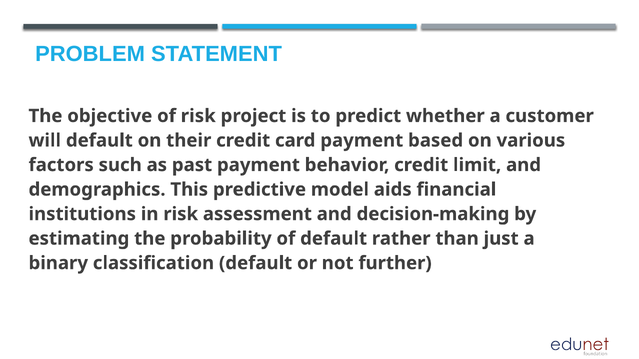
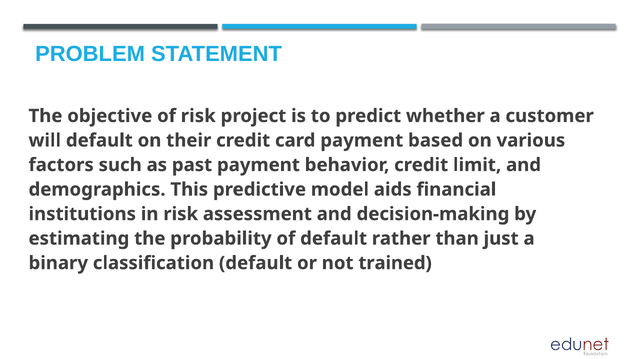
further: further -> trained
